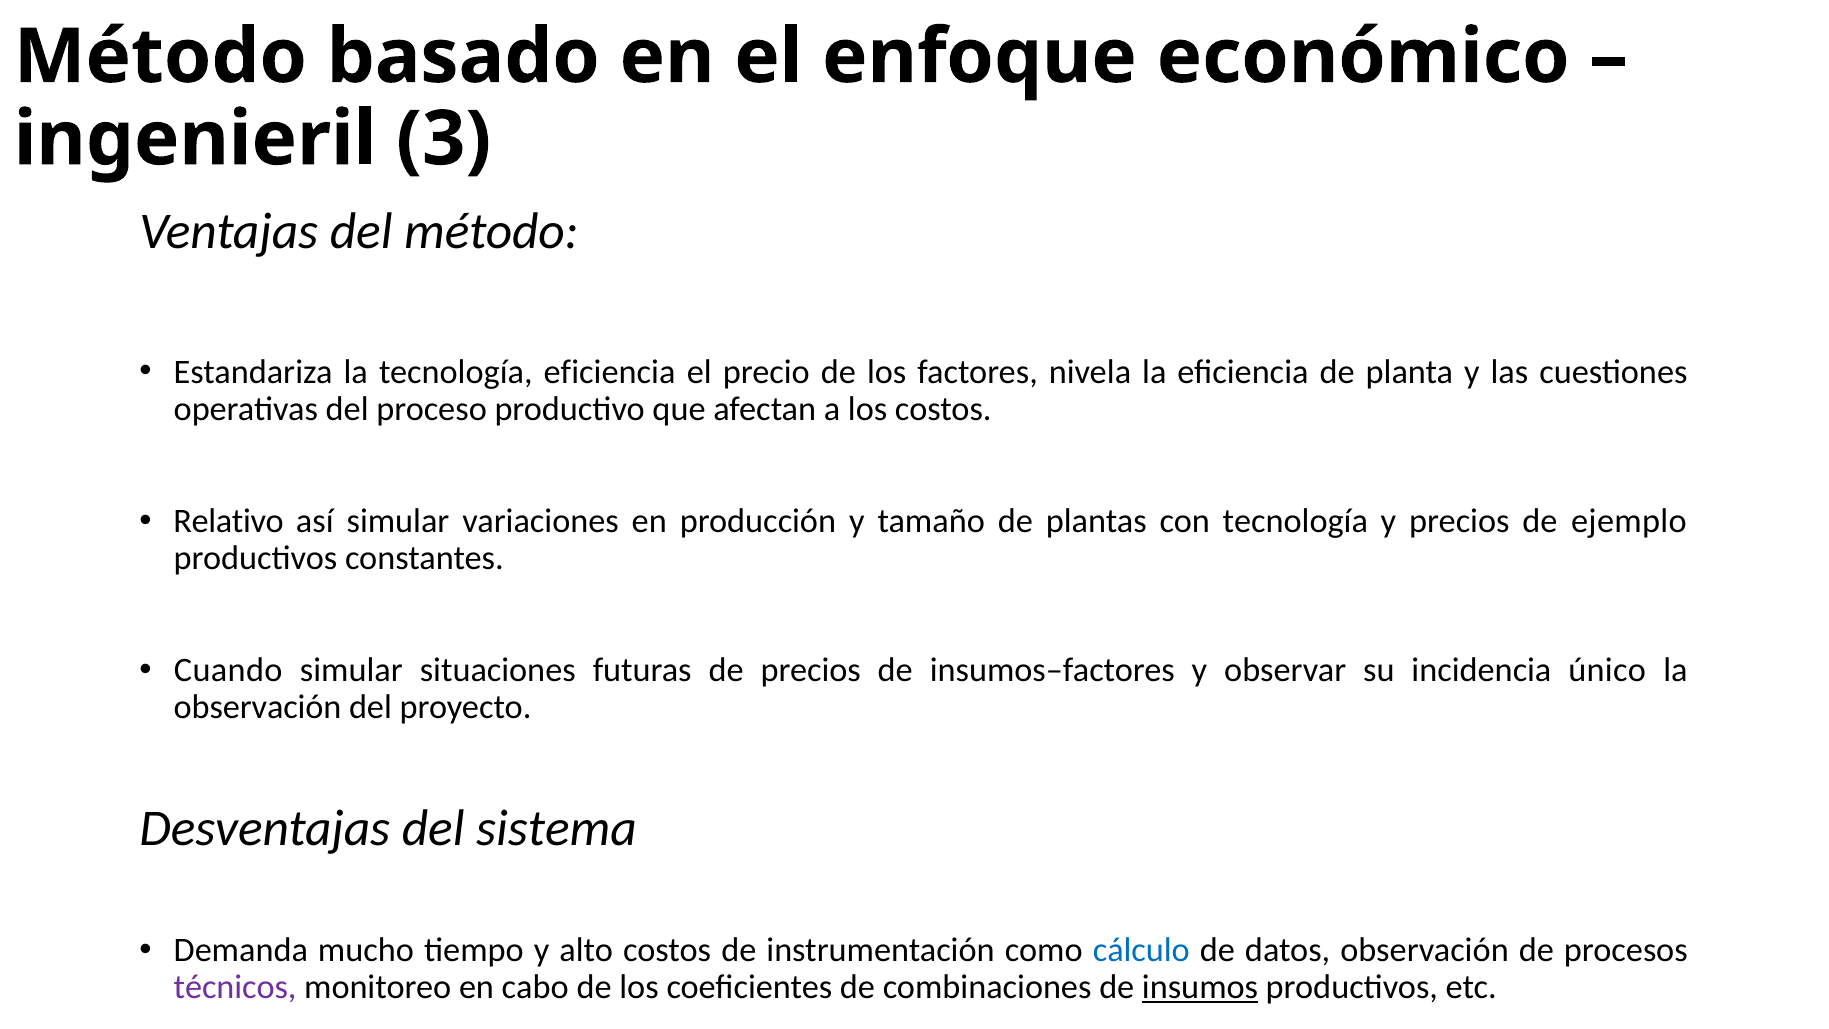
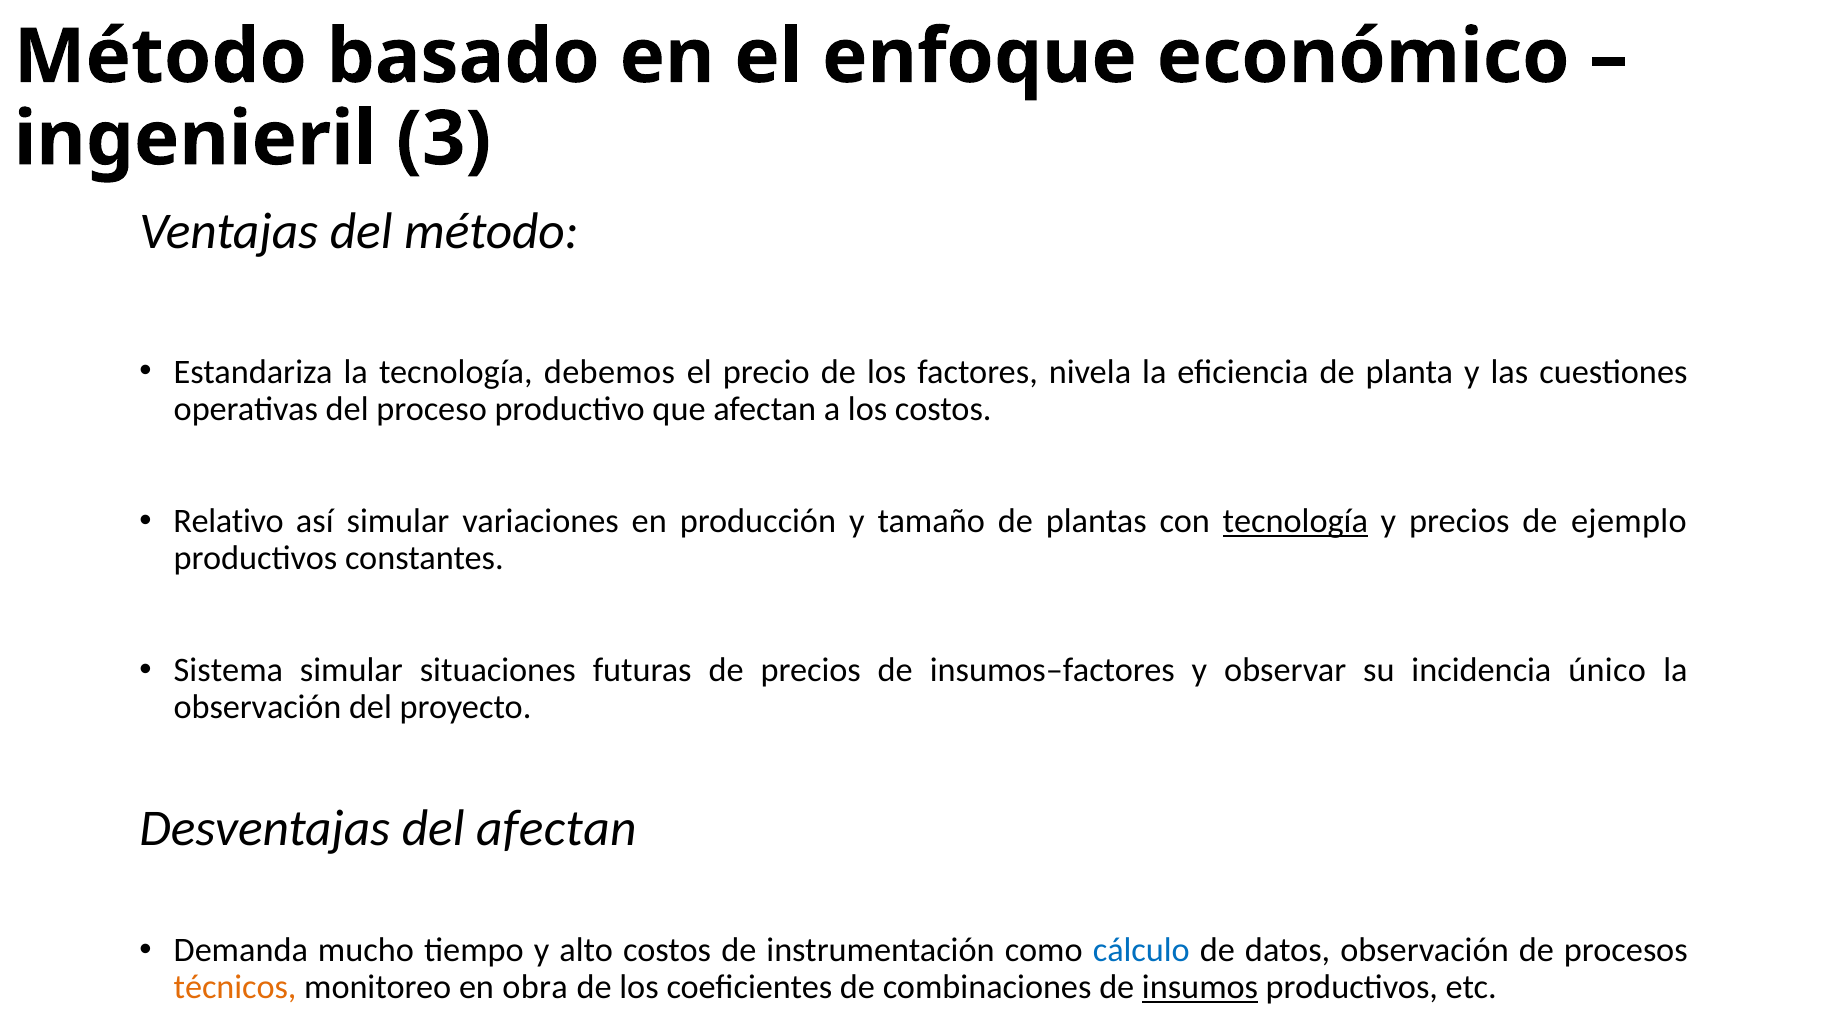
tecnología eficiencia: eficiencia -> debemos
tecnología at (1295, 521) underline: none -> present
Cuando: Cuando -> Sistema
del sistema: sistema -> afectan
técnicos colour: purple -> orange
cabo: cabo -> obra
